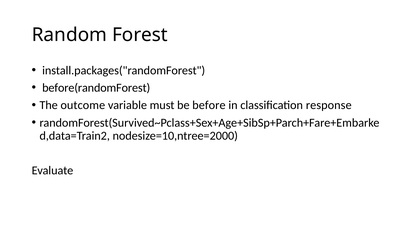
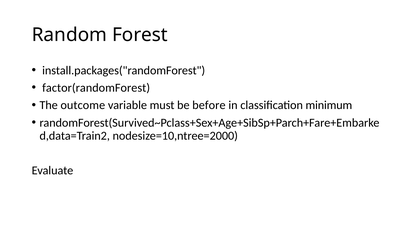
before(randomForest: before(randomForest -> factor(randomForest
response: response -> minimum
